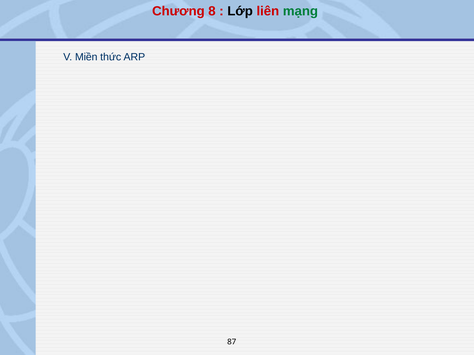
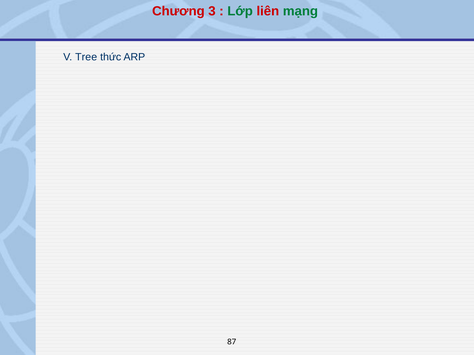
8: 8 -> 3
Lớp colour: black -> green
Miền: Miền -> Tree
